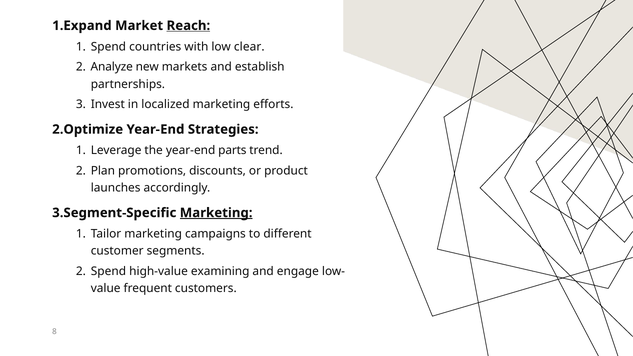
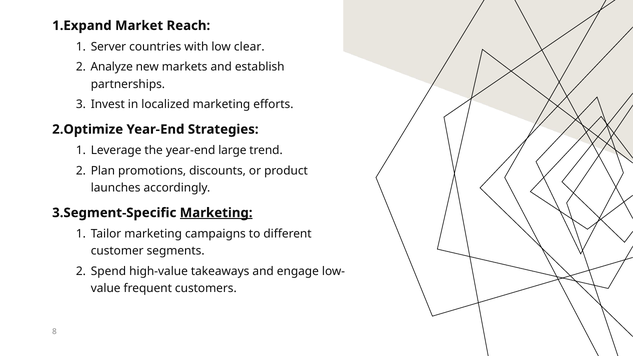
Reach underline: present -> none
Spend at (108, 47): Spend -> Server
parts: parts -> large
examining: examining -> takeaways
